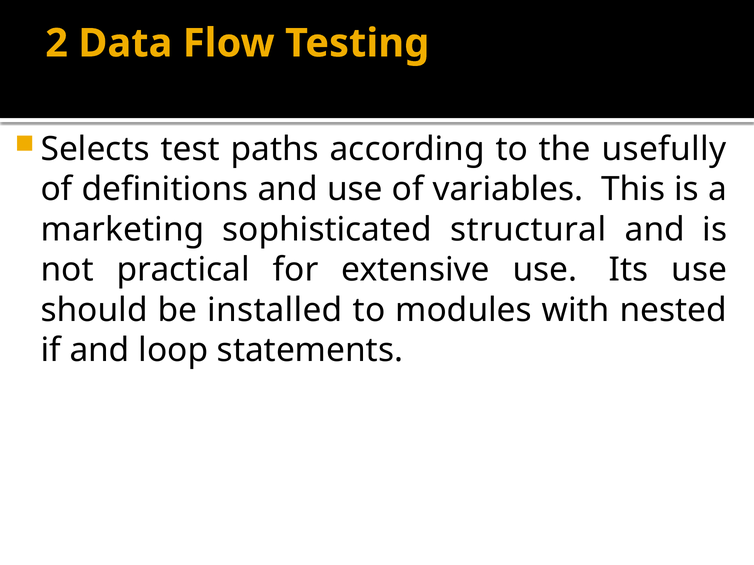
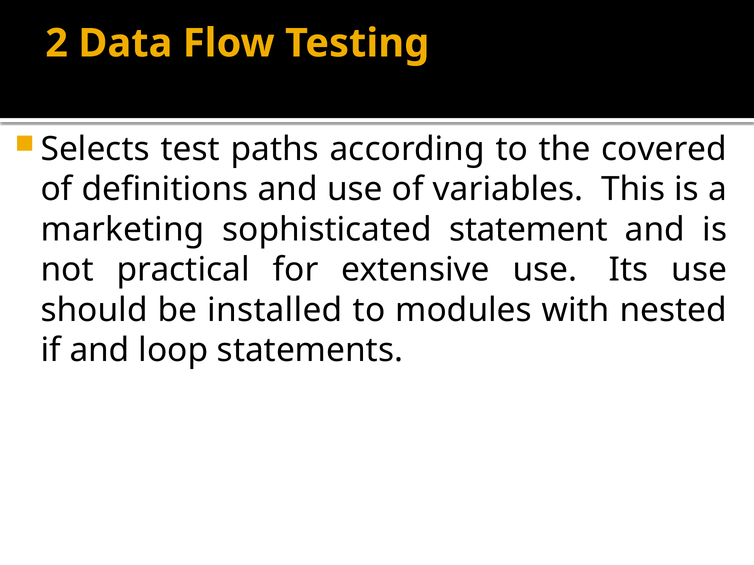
usefully: usefully -> covered
structural: structural -> statement
